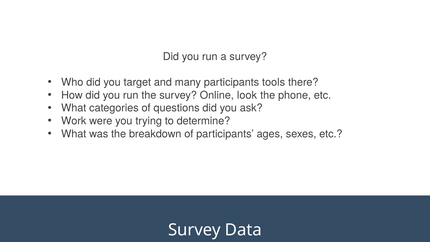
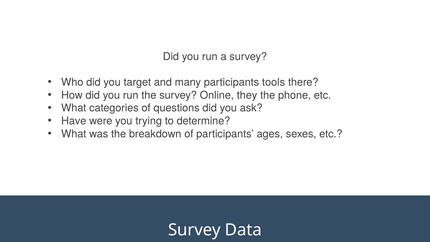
look: look -> they
Work: Work -> Have
